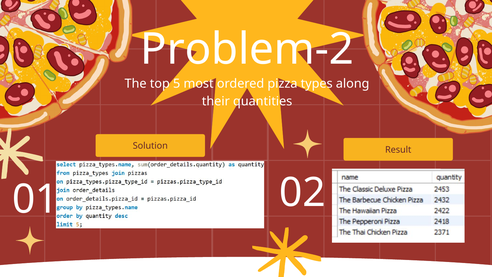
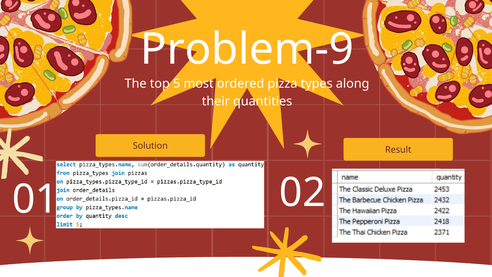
Problem-2: Problem-2 -> Problem-9
